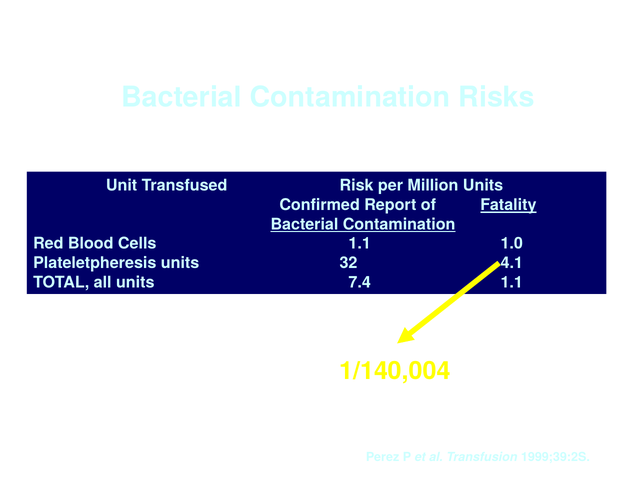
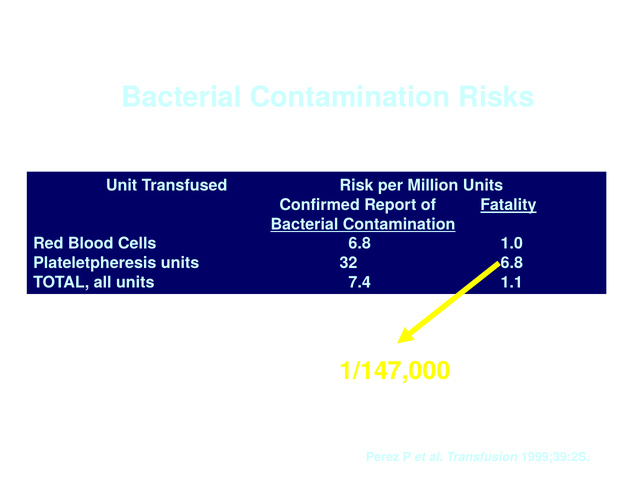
Cells 1.1: 1.1 -> 6.8
32 4.1: 4.1 -> 6.8
1/140,004: 1/140,004 -> 1/147,000
